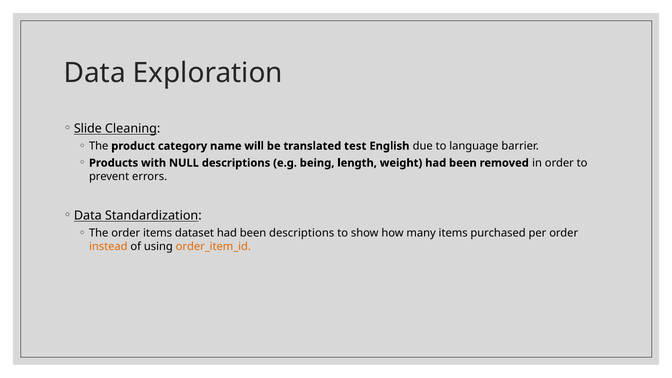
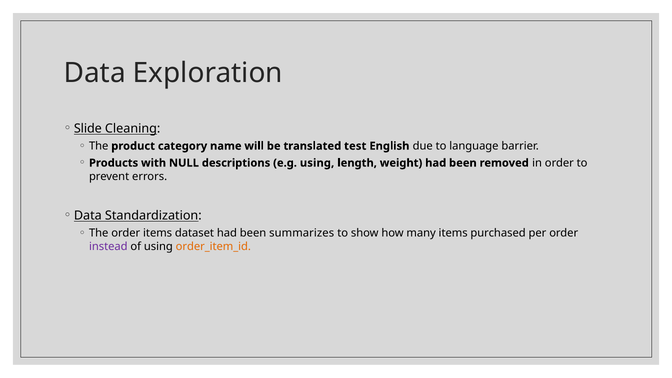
e.g being: being -> using
been descriptions: descriptions -> summarizes
instead colour: orange -> purple
